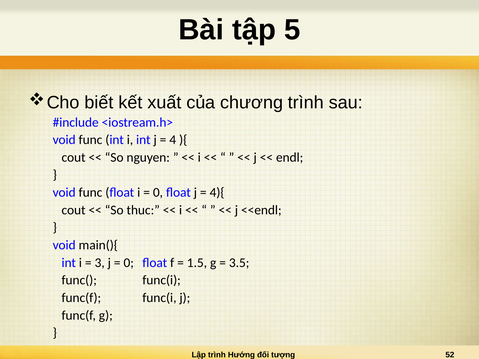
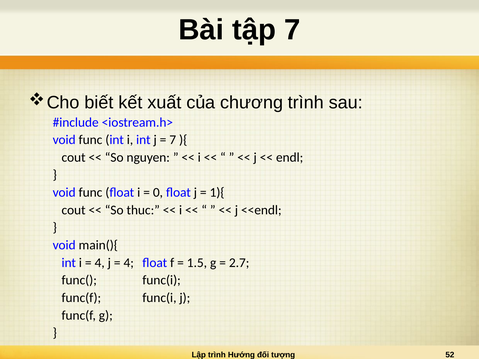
tập 5: 5 -> 7
4 at (173, 140): 4 -> 7
4){: 4){ -> 1){
3 at (100, 263): 3 -> 4
0 at (129, 263): 0 -> 4
3.5: 3.5 -> 2.7
